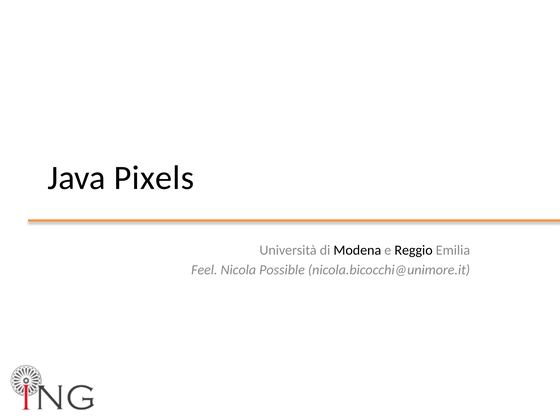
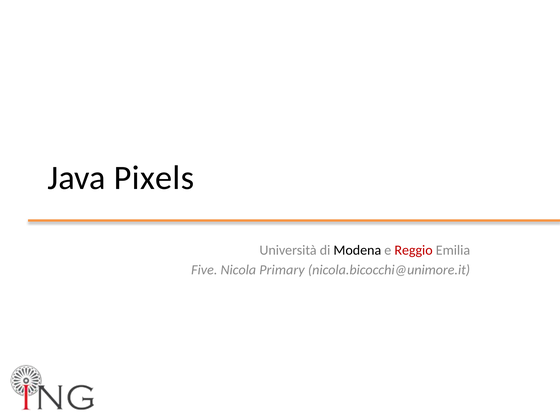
Reggio colour: black -> red
Feel: Feel -> Five
Possible: Possible -> Primary
